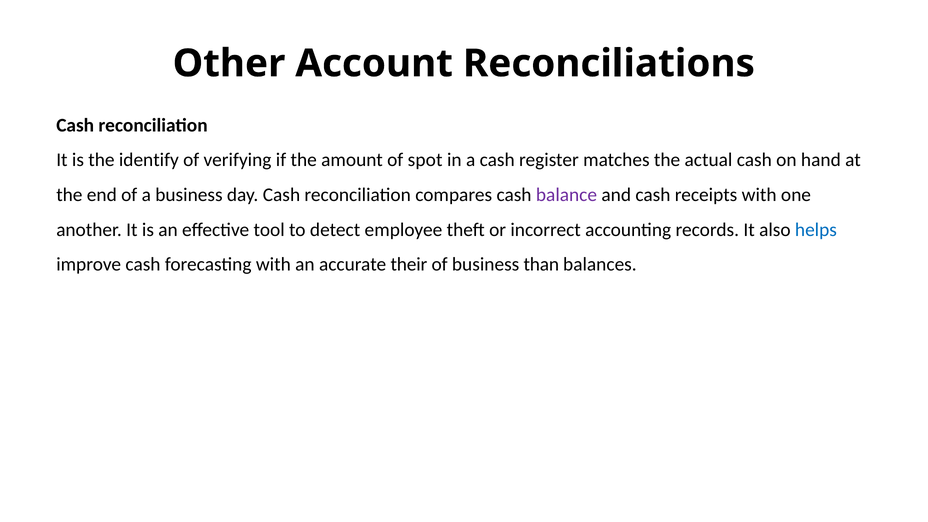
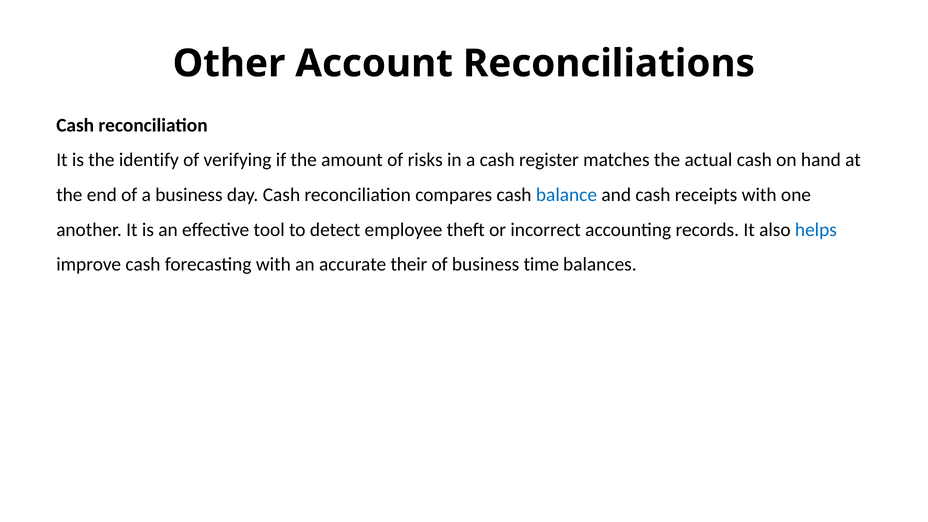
spot: spot -> risks
balance colour: purple -> blue
than: than -> time
